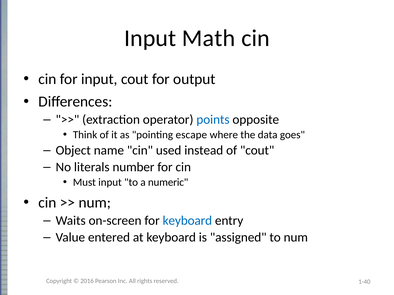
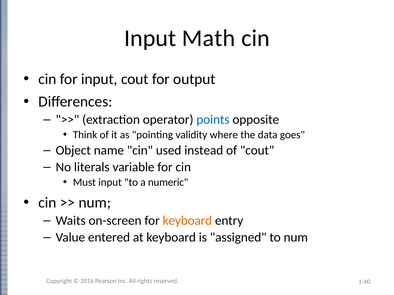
escape: escape -> validity
number: number -> variable
keyboard at (187, 221) colour: blue -> orange
